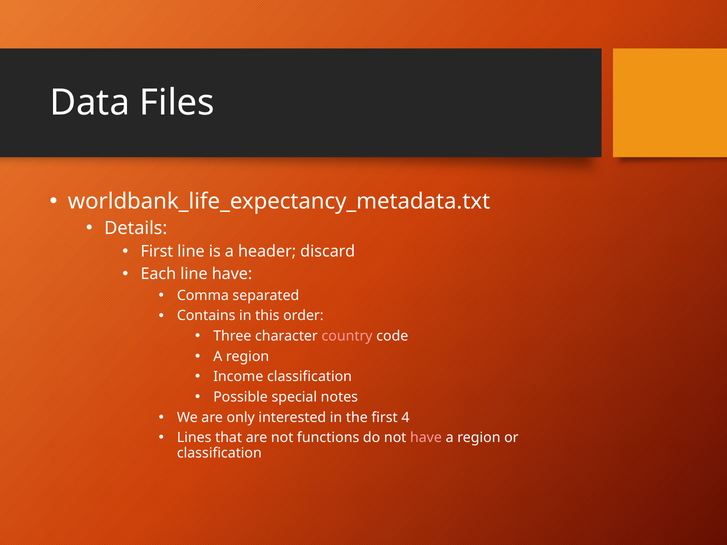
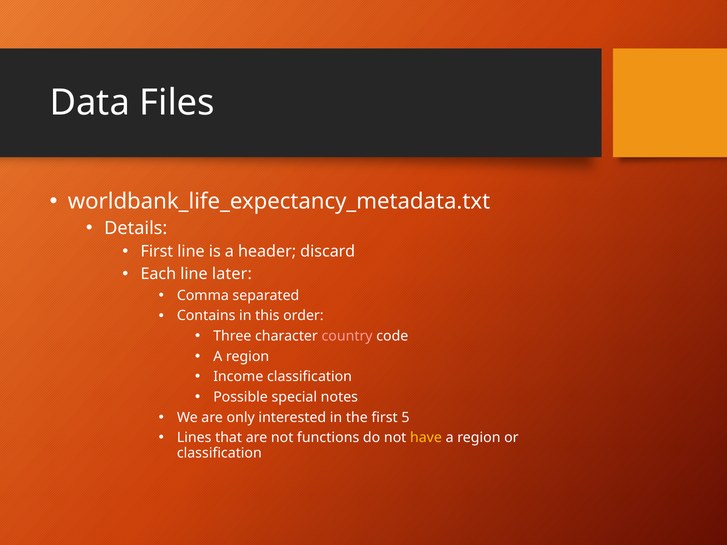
line have: have -> later
4: 4 -> 5
have at (426, 438) colour: pink -> yellow
